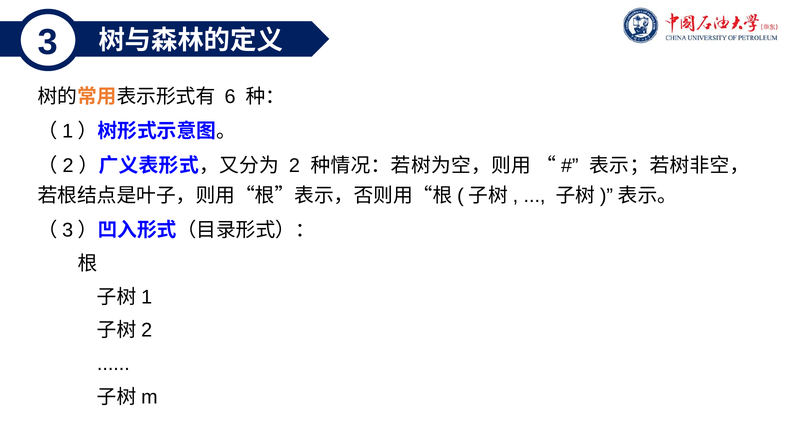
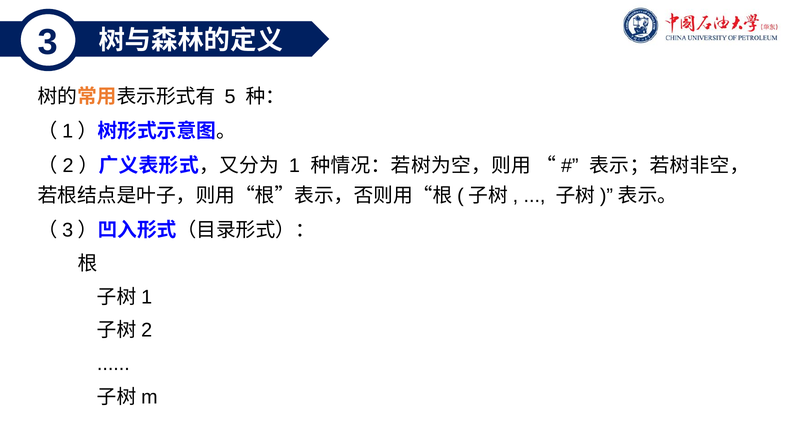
6: 6 -> 5
2 at (294, 166): 2 -> 1
